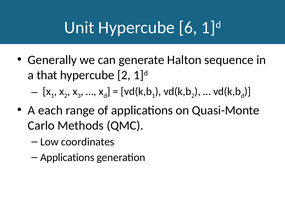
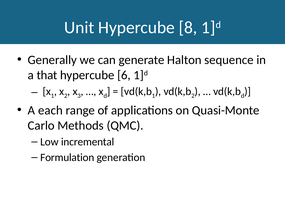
6: 6 -> 8
hypercube 2: 2 -> 6
coordinates: coordinates -> incremental
Applications at (67, 157): Applications -> Formulation
